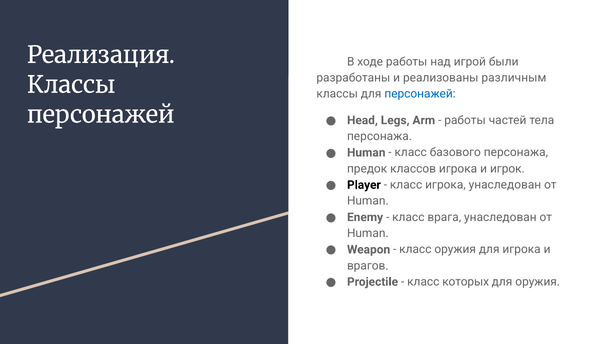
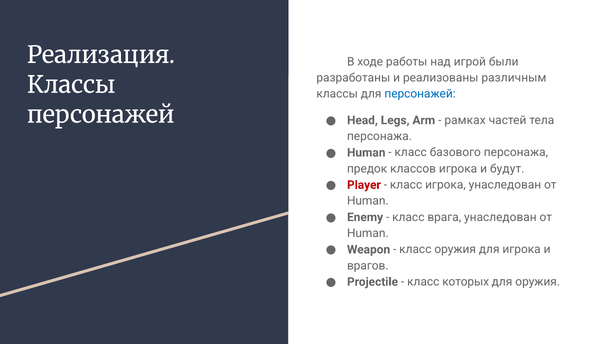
работы at (465, 120): работы -> рамках
игрок: игрок -> будут
Player colour: black -> red
